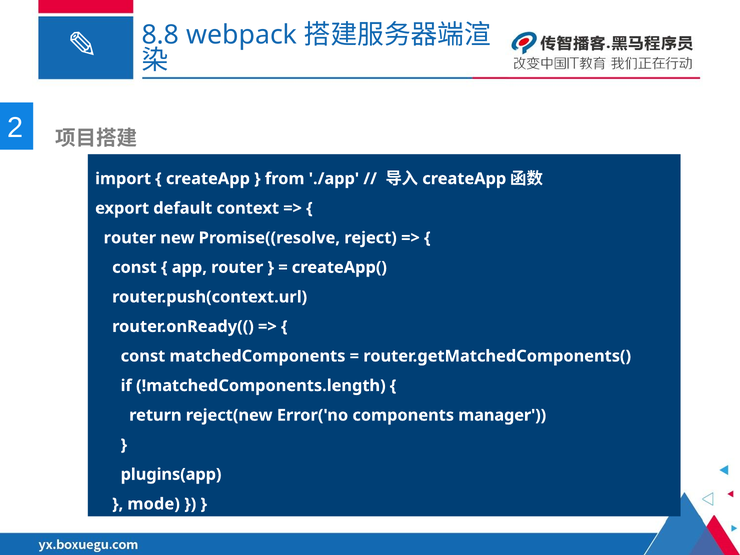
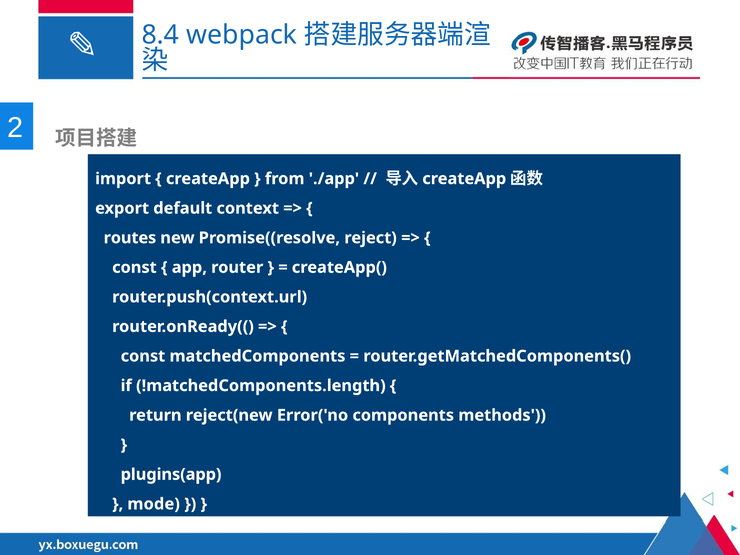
8.8: 8.8 -> 8.4
router at (130, 238): router -> routes
manager: manager -> methods
